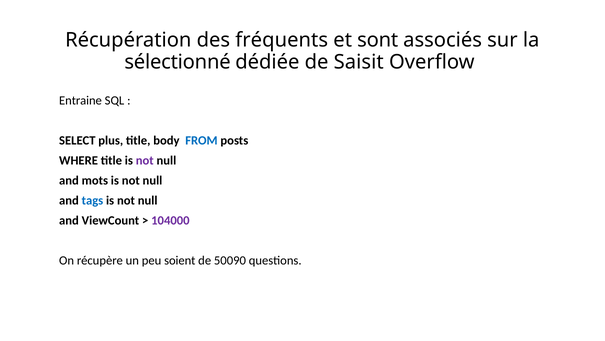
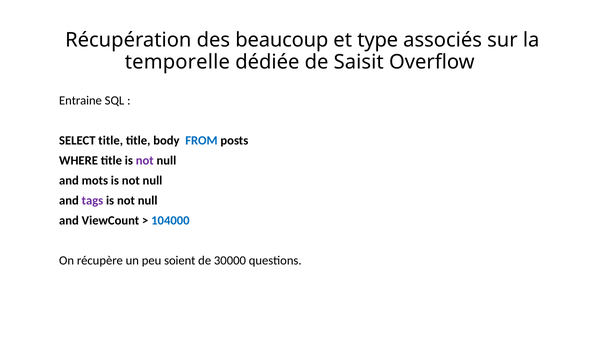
fréquents: fréquents -> beaucoup
sont: sont -> type
sélectionné: sélectionné -> temporelle
SELECT plus: plus -> title
tags colour: blue -> purple
104000 colour: purple -> blue
50090: 50090 -> 30000
